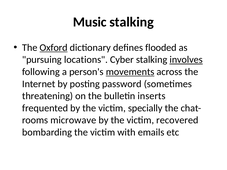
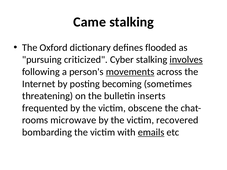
Music: Music -> Came
Oxford underline: present -> none
locations: locations -> criticized
password: password -> becoming
specially: specially -> obscene
emails underline: none -> present
